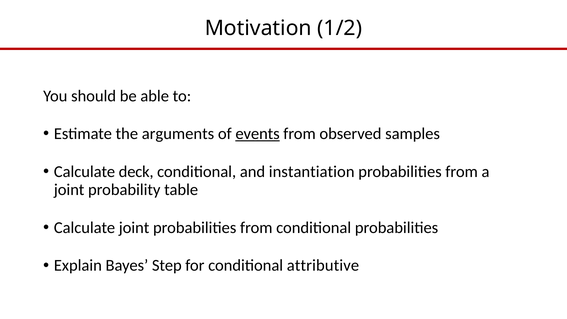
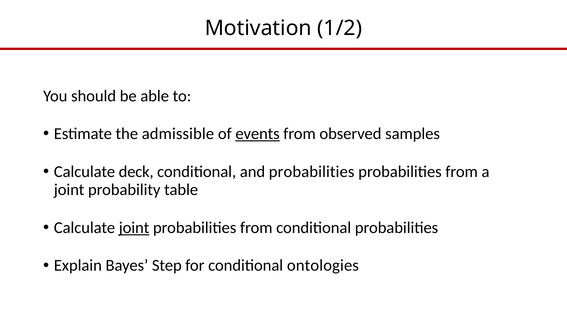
arguments: arguments -> admissible
and instantiation: instantiation -> probabilities
joint at (134, 228) underline: none -> present
attributive: attributive -> ontologies
